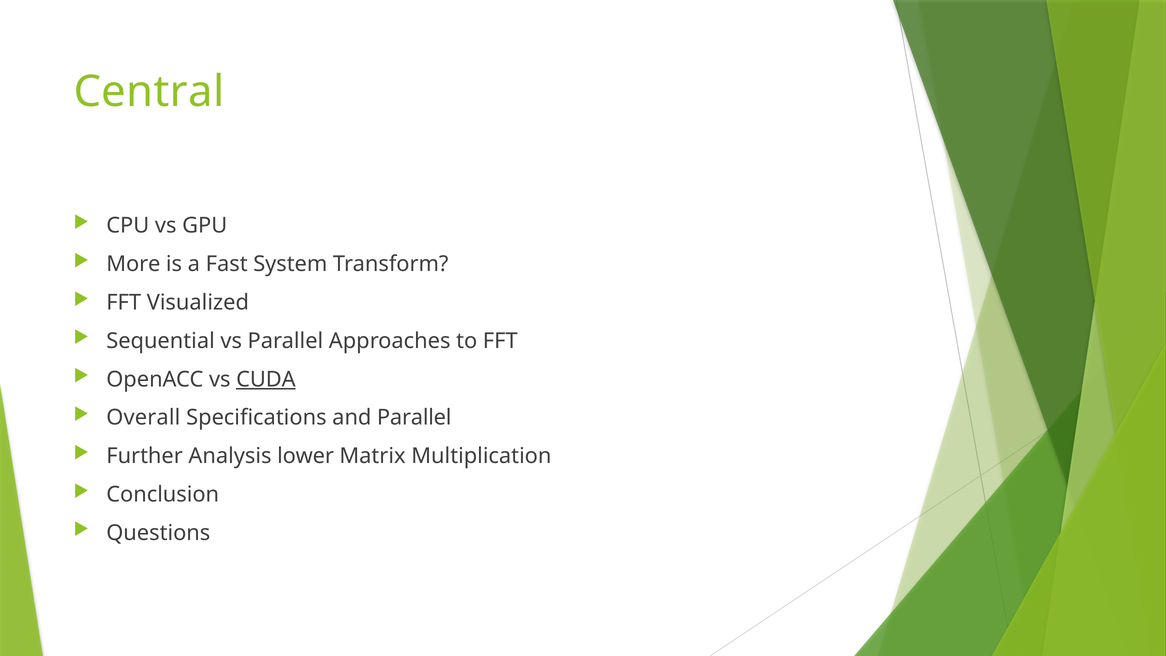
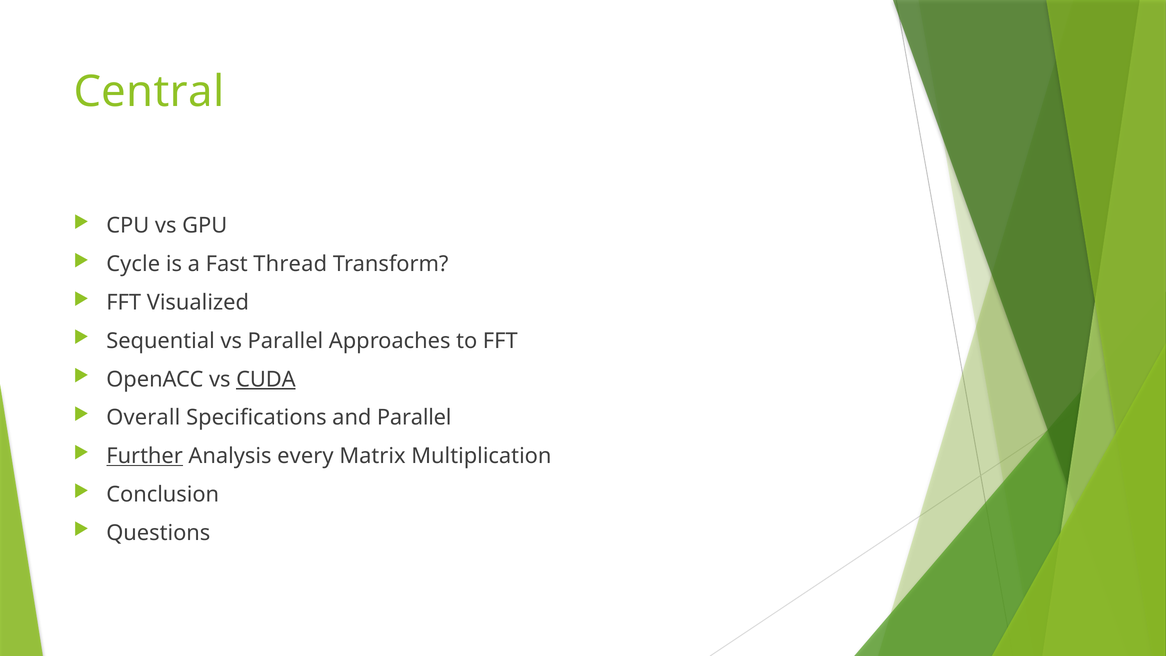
More: More -> Cycle
System: System -> Thread
Further underline: none -> present
lower: lower -> every
